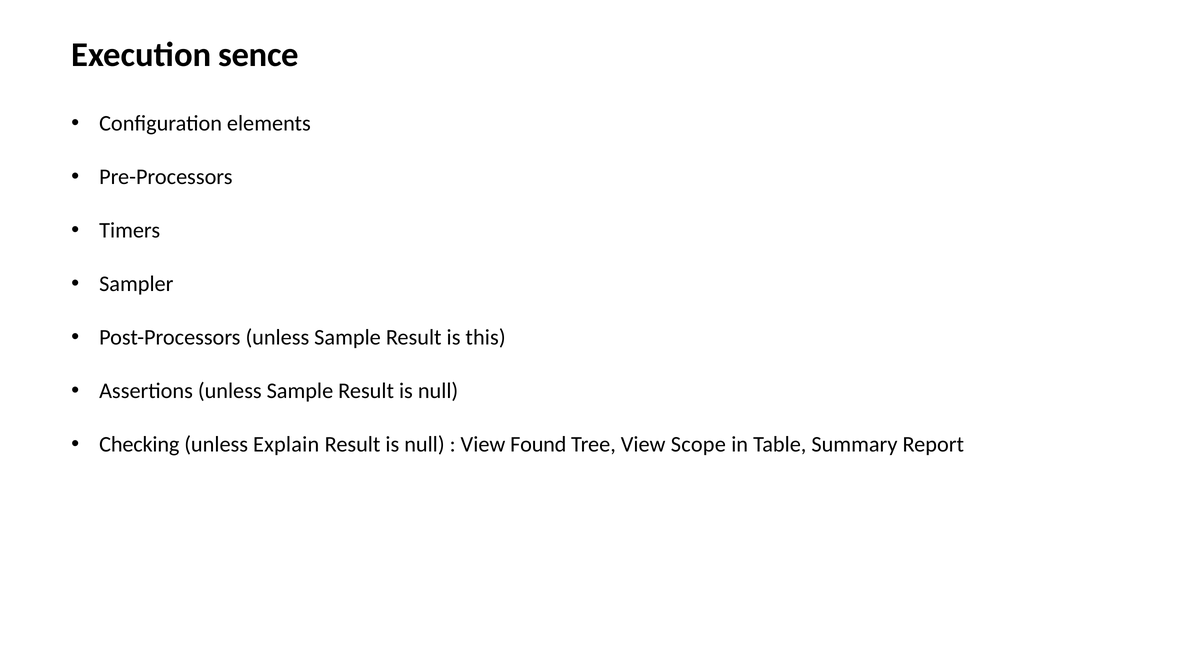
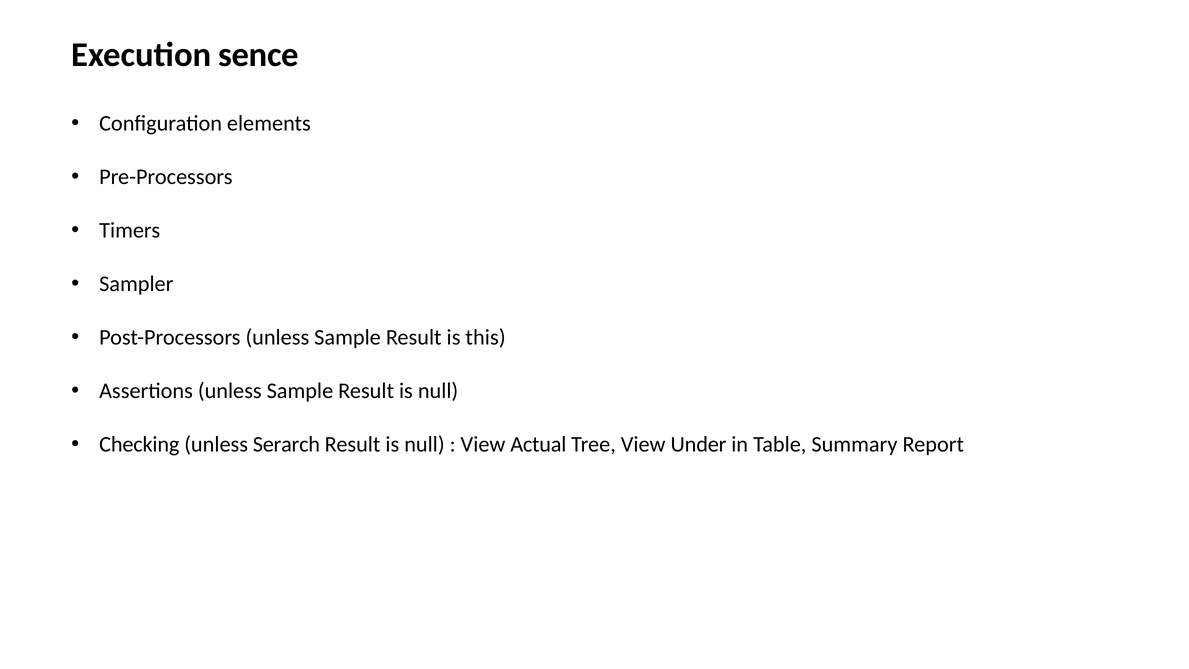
Explain: Explain -> Serarch
Found: Found -> Actual
Scope: Scope -> Under
